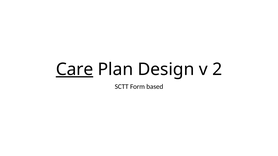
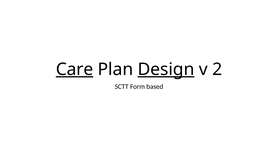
Design underline: none -> present
